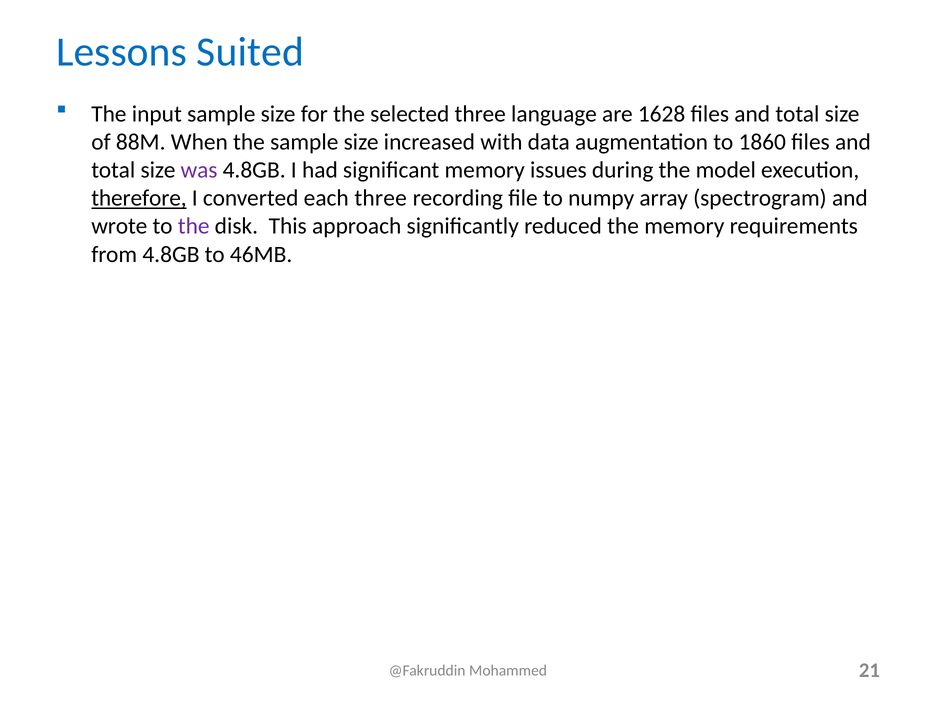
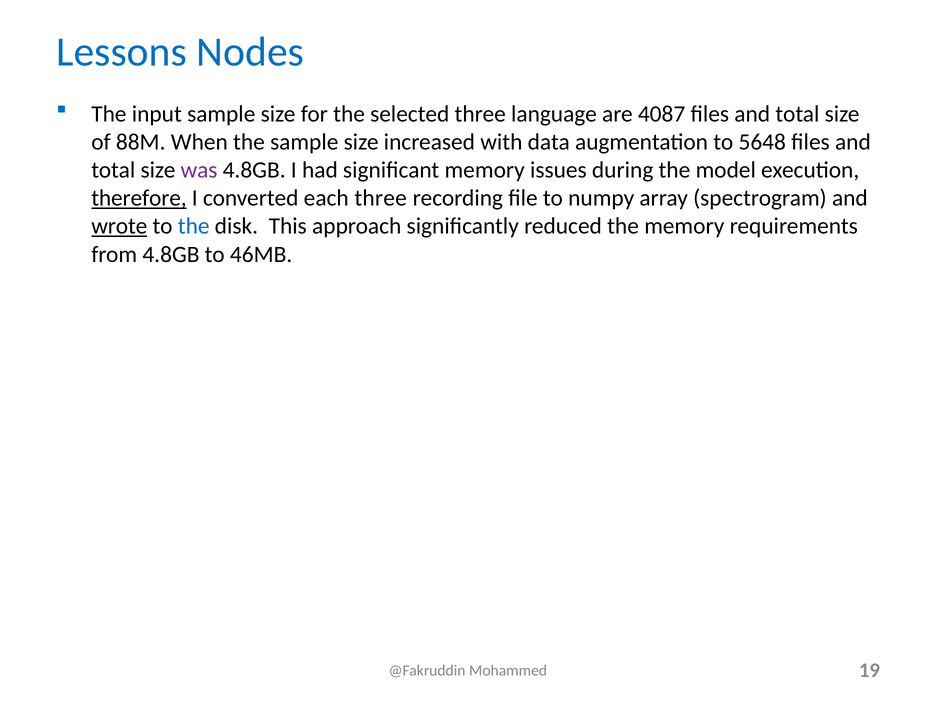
Suited: Suited -> Nodes
1628: 1628 -> 4087
1860: 1860 -> 5648
wrote underline: none -> present
the at (194, 226) colour: purple -> blue
21: 21 -> 19
